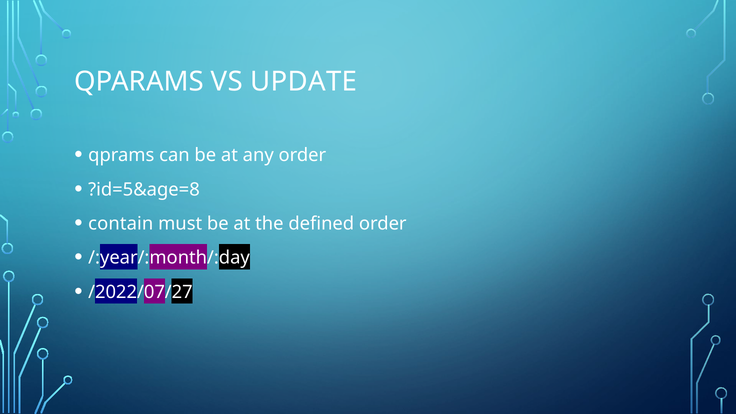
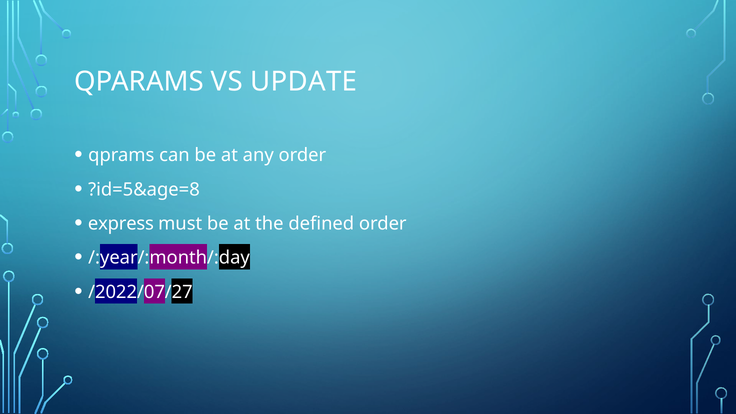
contain: contain -> express
